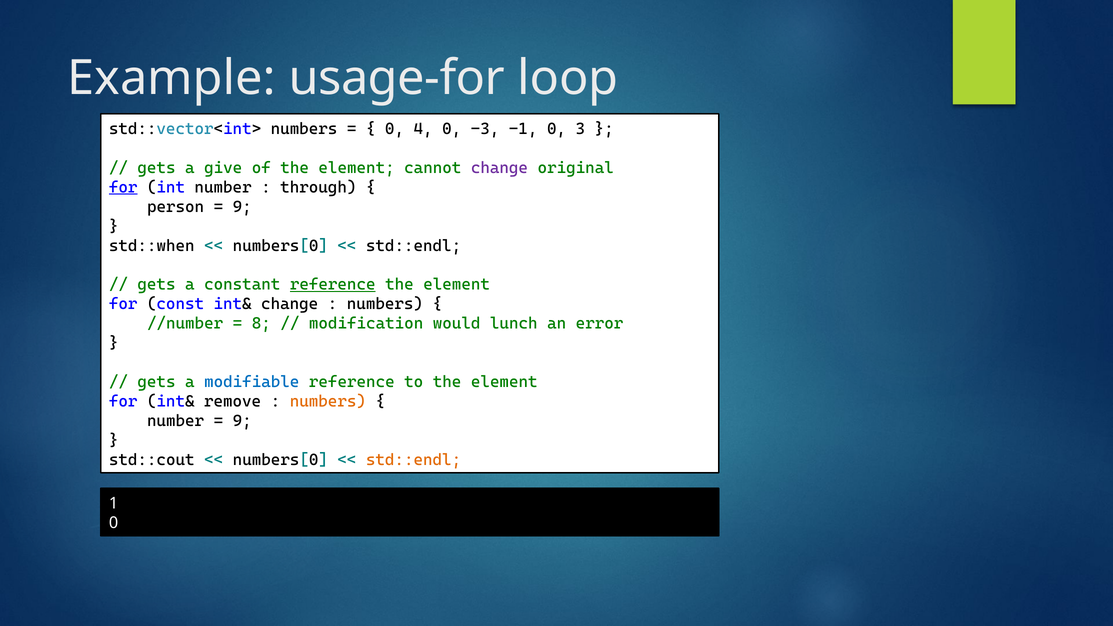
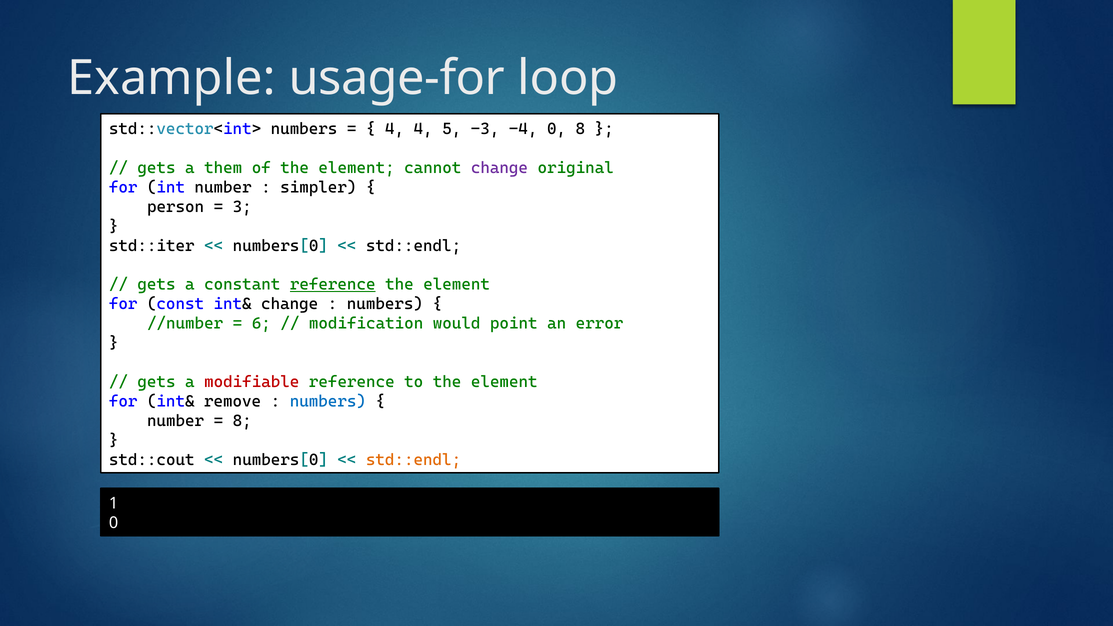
0 at (394, 129): 0 -> 4
4 0: 0 -> 5
-1: -1 -> -4
0 3: 3 -> 8
give: give -> them
for at (123, 187) underline: present -> none
through: through -> simpler
9 at (242, 207): 9 -> 3
std::when: std::when -> std::iter
8: 8 -> 6
lunch: lunch -> point
modifiable colour: blue -> red
numbers at (328, 402) colour: orange -> blue
9 at (242, 421): 9 -> 8
